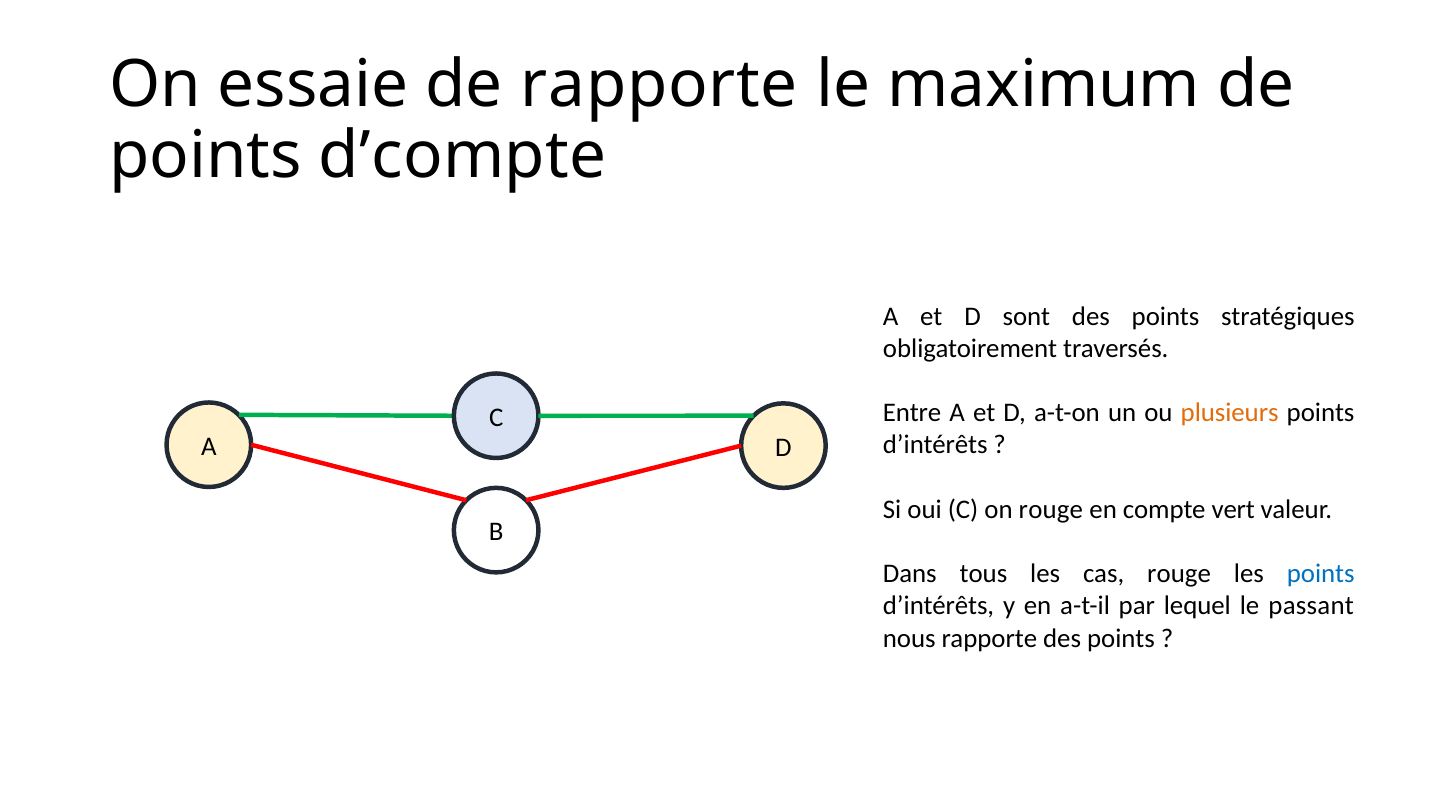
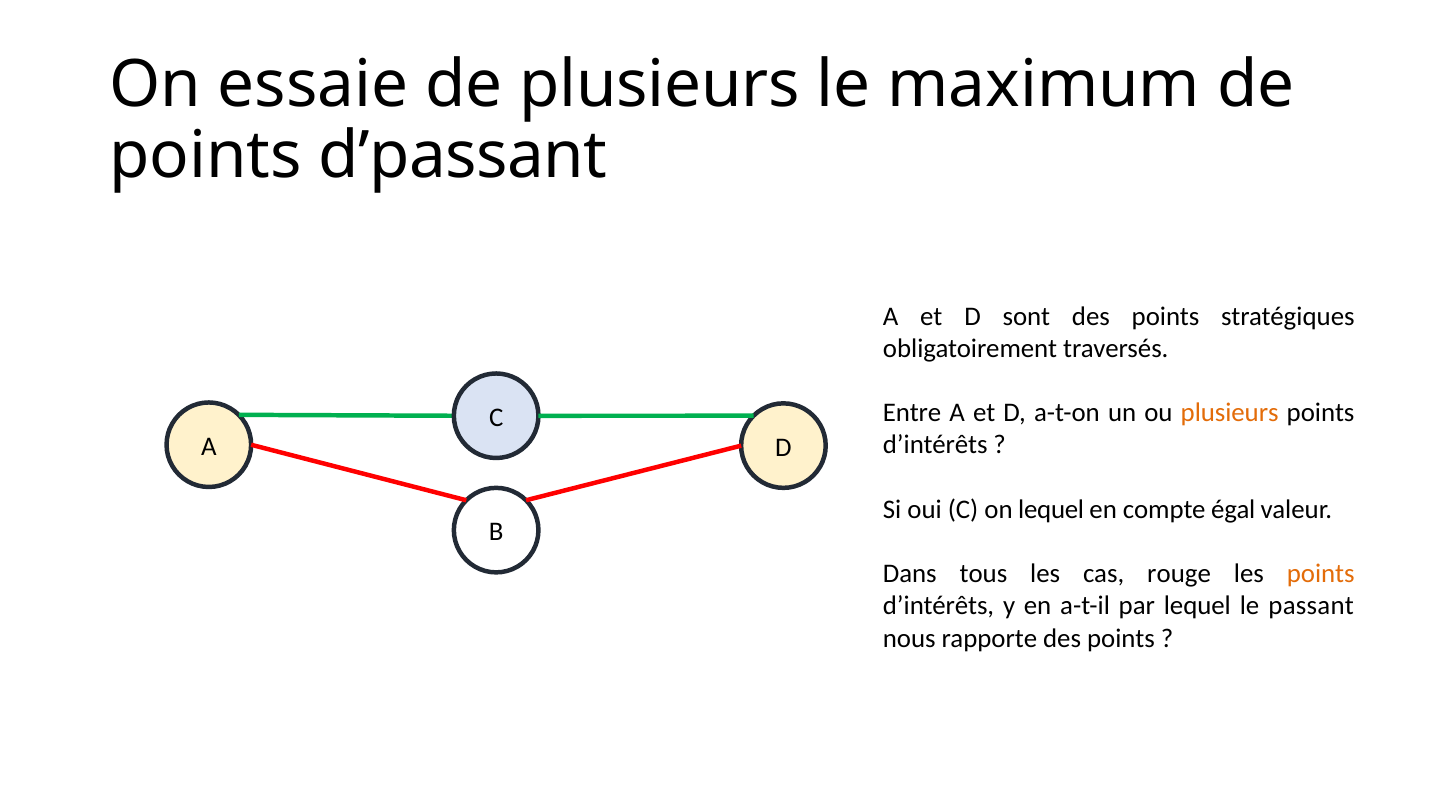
de rapporte: rapporte -> plusieurs
d’compte: d’compte -> d’passant
on rouge: rouge -> lequel
vert: vert -> égal
points at (1321, 574) colour: blue -> orange
